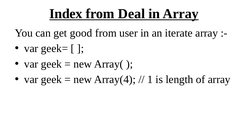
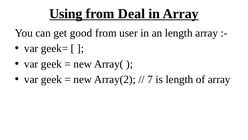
Index: Index -> Using
an iterate: iterate -> length
Array(4: Array(4 -> Array(2
1: 1 -> 7
